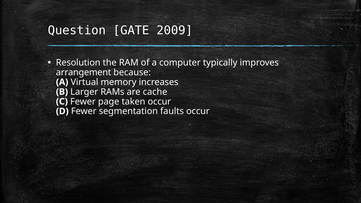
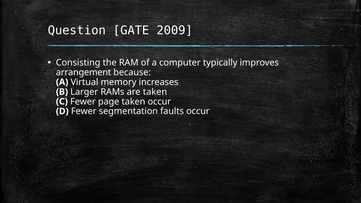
Resolution: Resolution -> Consisting
are cache: cache -> taken
